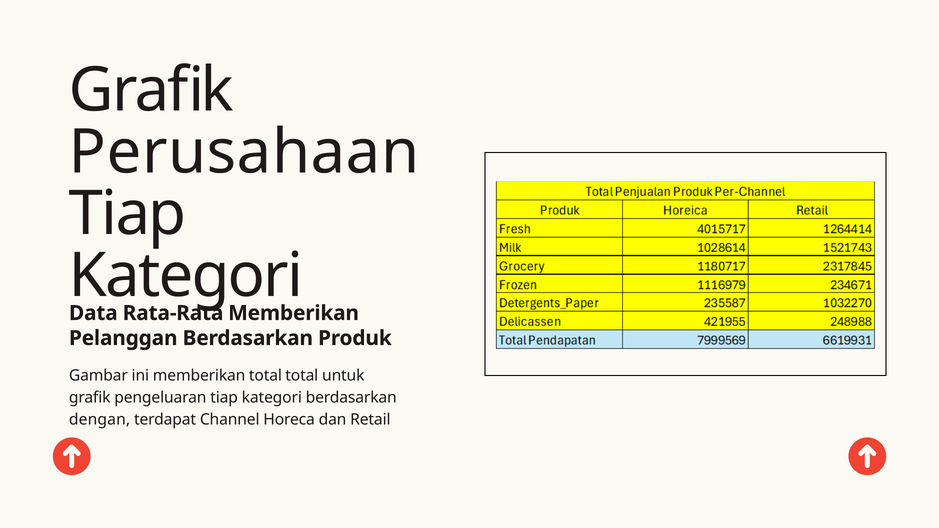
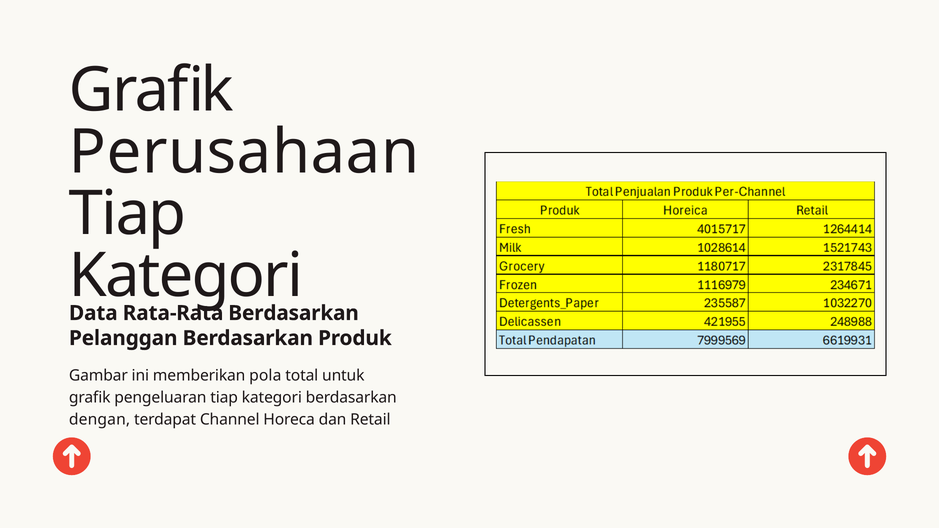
Memberikan at (294, 313): Memberikan -> Berdasarkan
memberikan total: total -> pola
